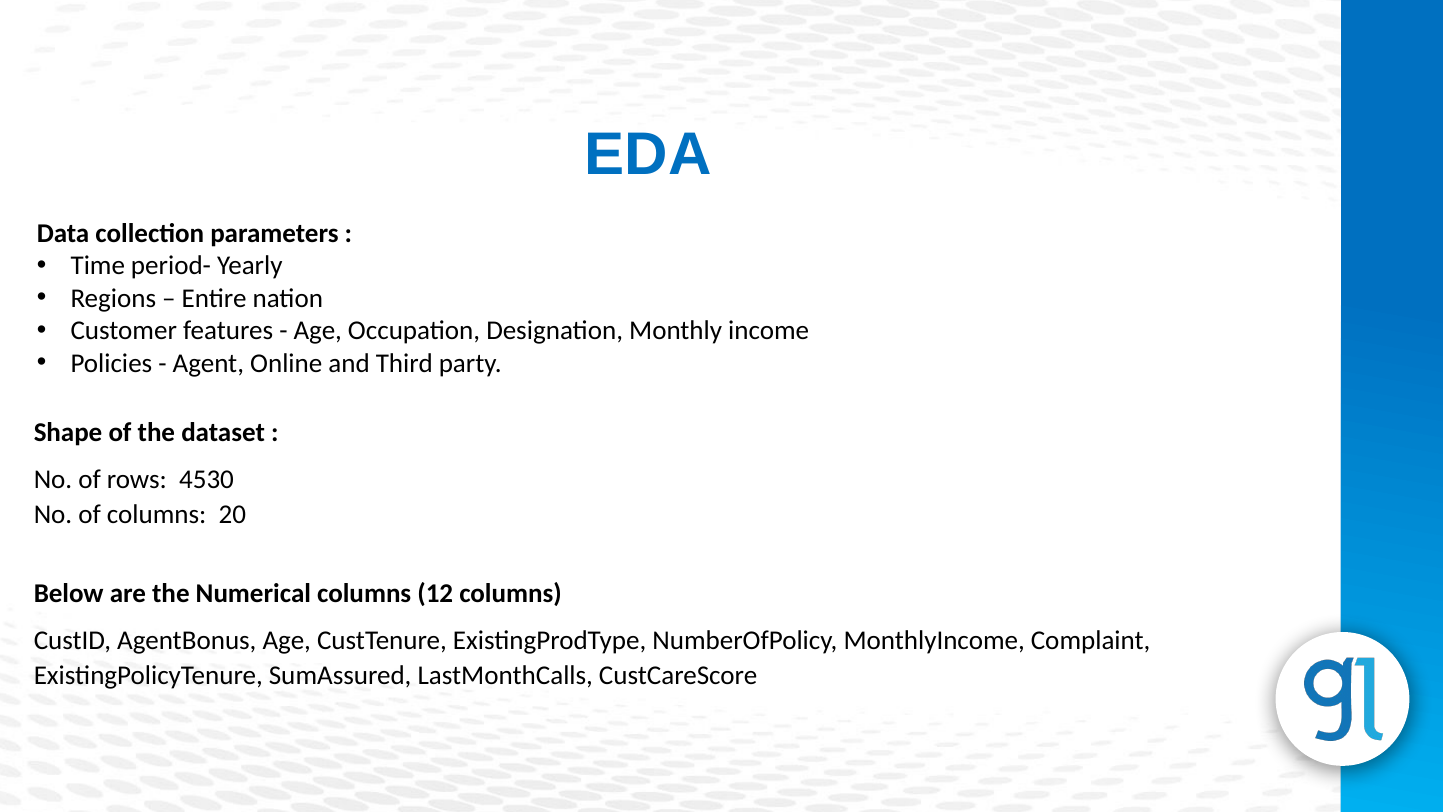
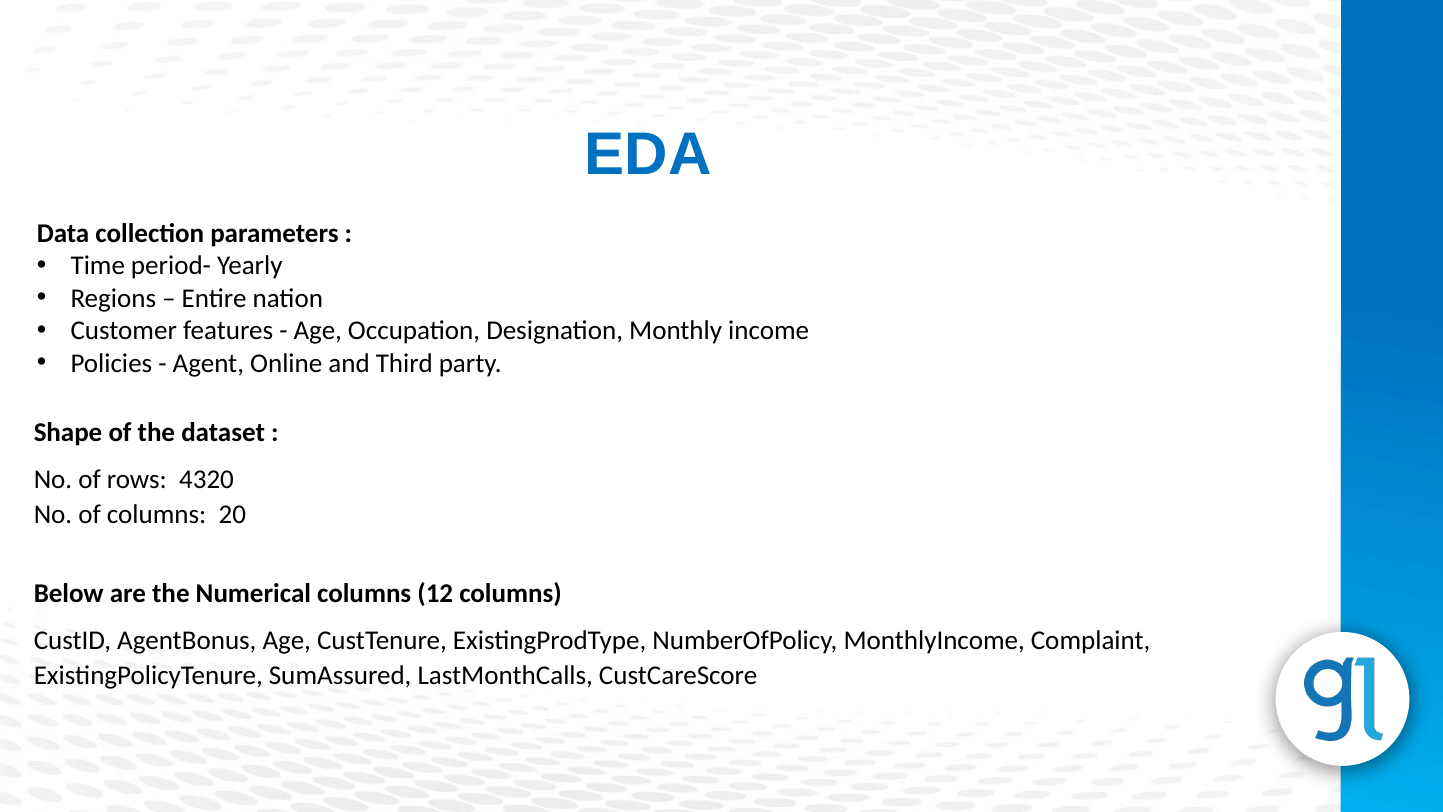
4530: 4530 -> 4320
